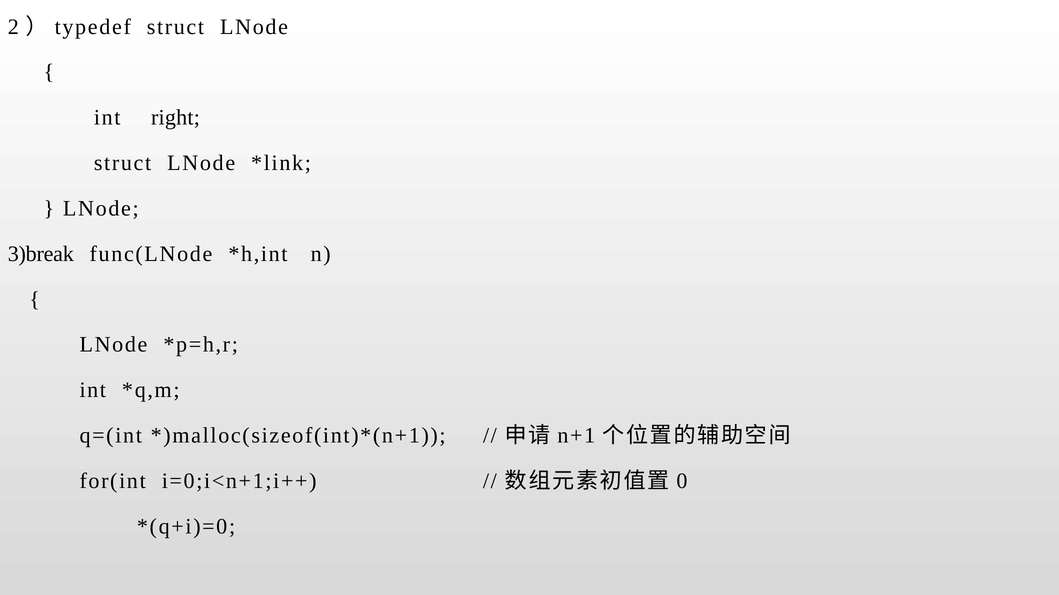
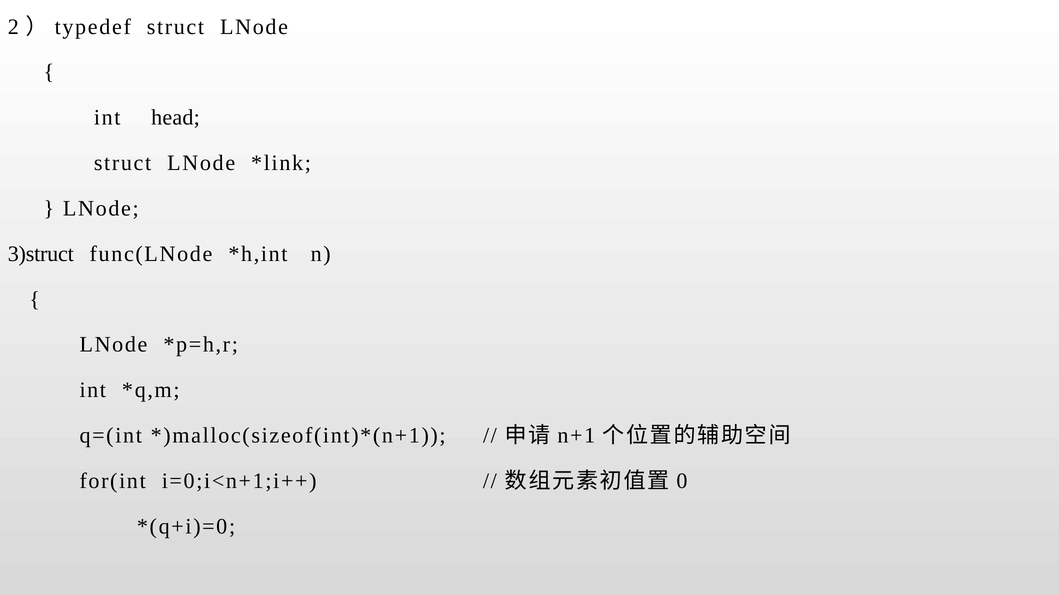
right: right -> head
3)break: 3)break -> 3)struct
